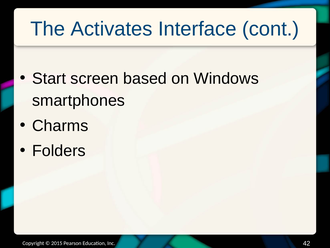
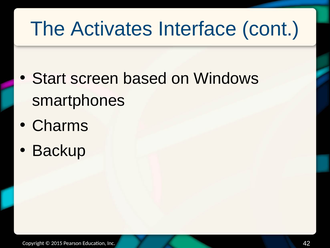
Folders: Folders -> Backup
